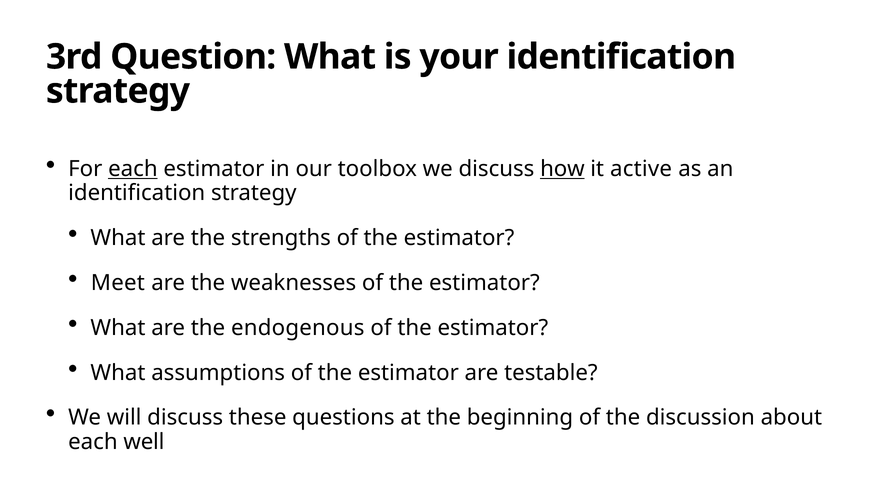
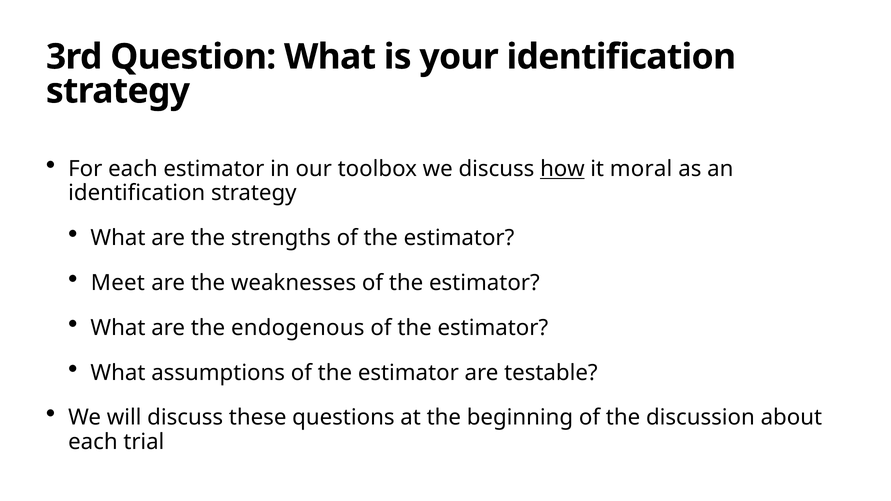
each at (133, 169) underline: present -> none
active: active -> moral
well: well -> trial
